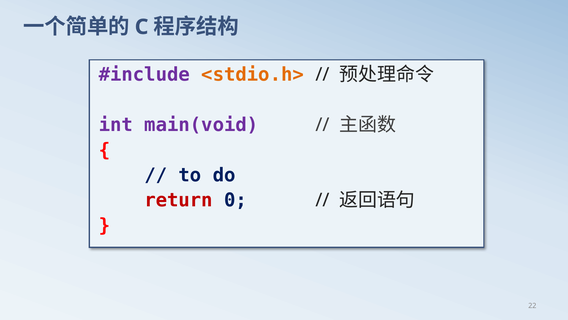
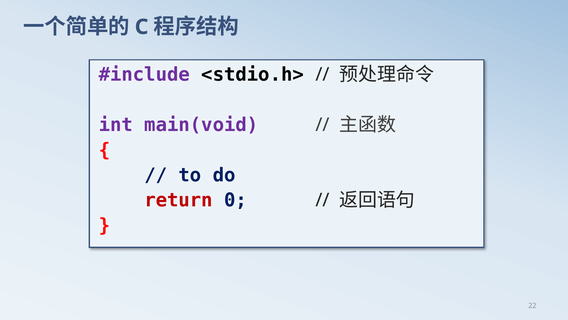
<stdio.h> colour: orange -> black
